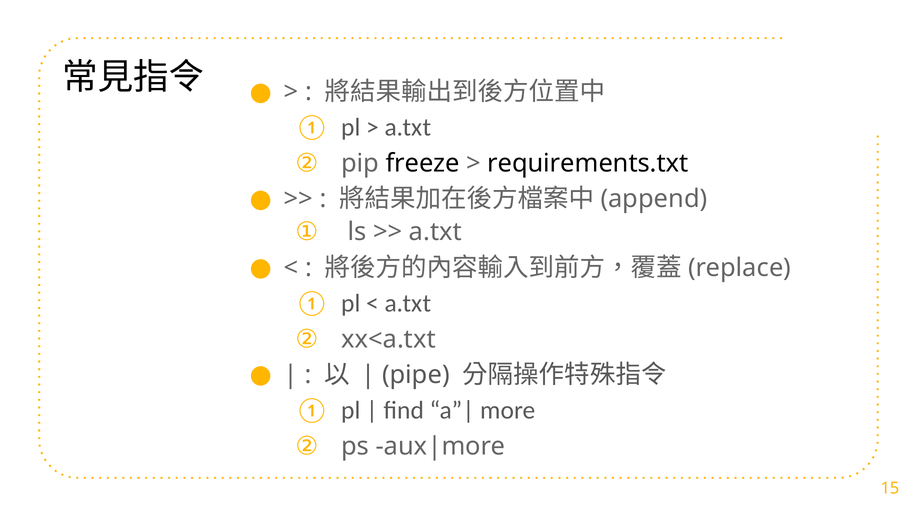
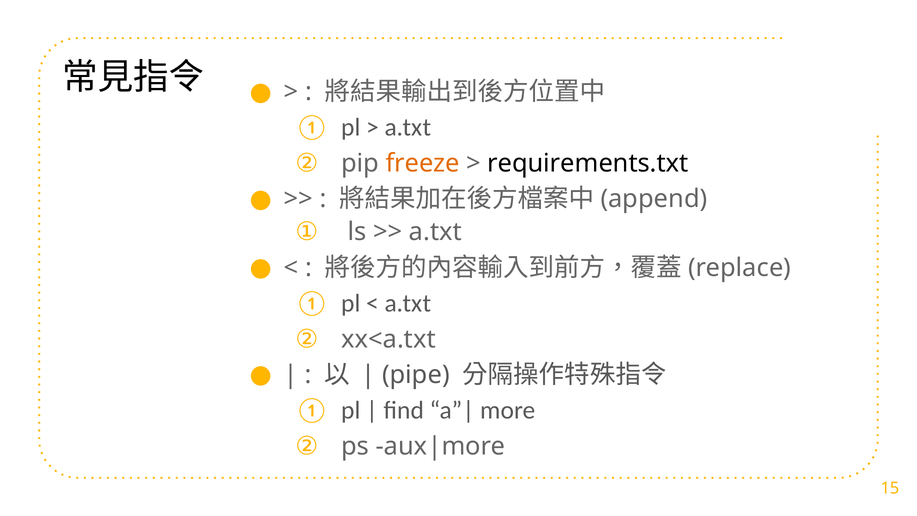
freeze colour: black -> orange
